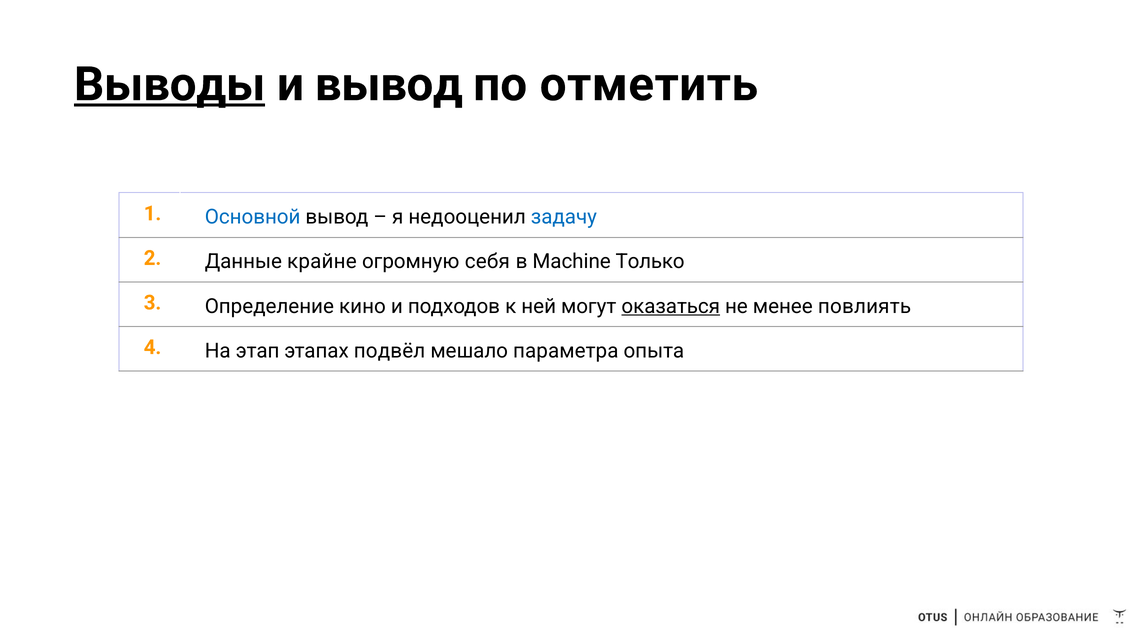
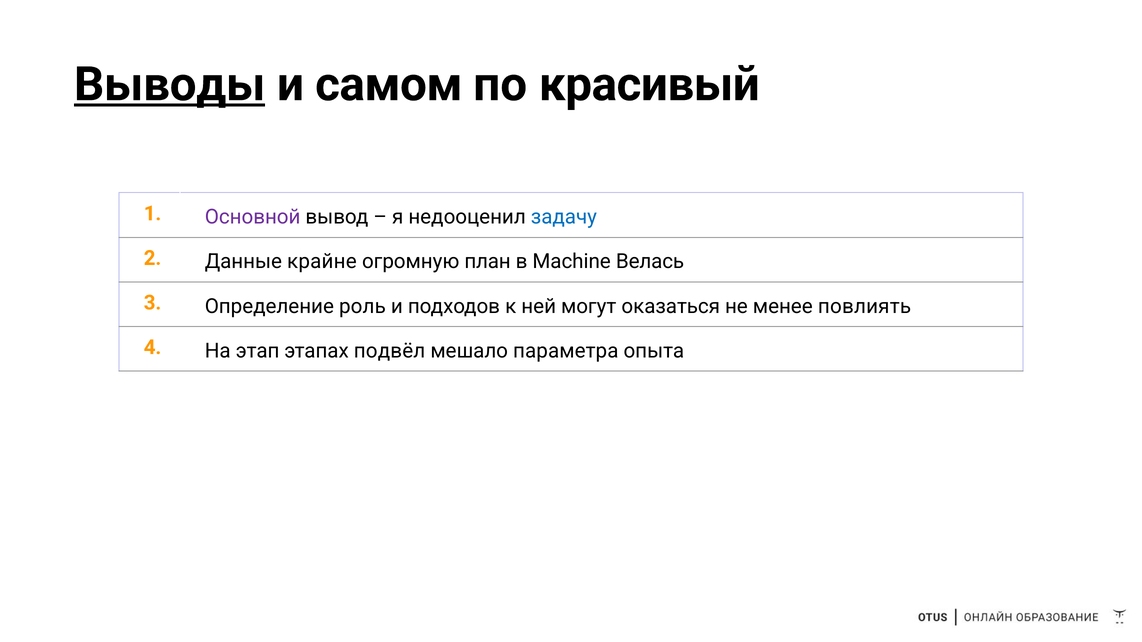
и вывод: вывод -> самом
отметить: отметить -> красивый
Основной colour: blue -> purple
себя: себя -> план
Только: Только -> Велась
кино: кино -> роль
оказаться underline: present -> none
